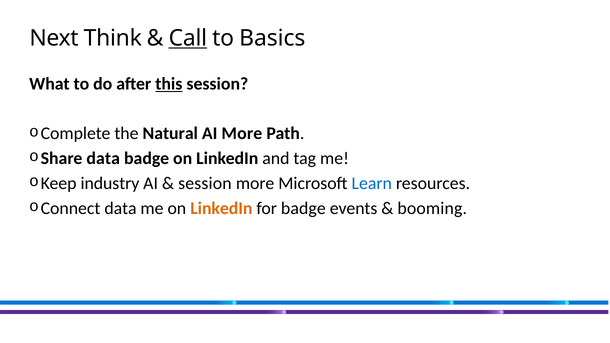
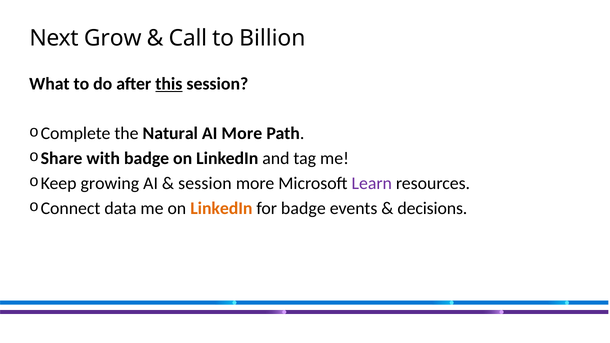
Think: Think -> Grow
Call underline: present -> none
Basics: Basics -> Billion
data at (103, 159): data -> with
industry: industry -> growing
Learn colour: blue -> purple
booming: booming -> decisions
